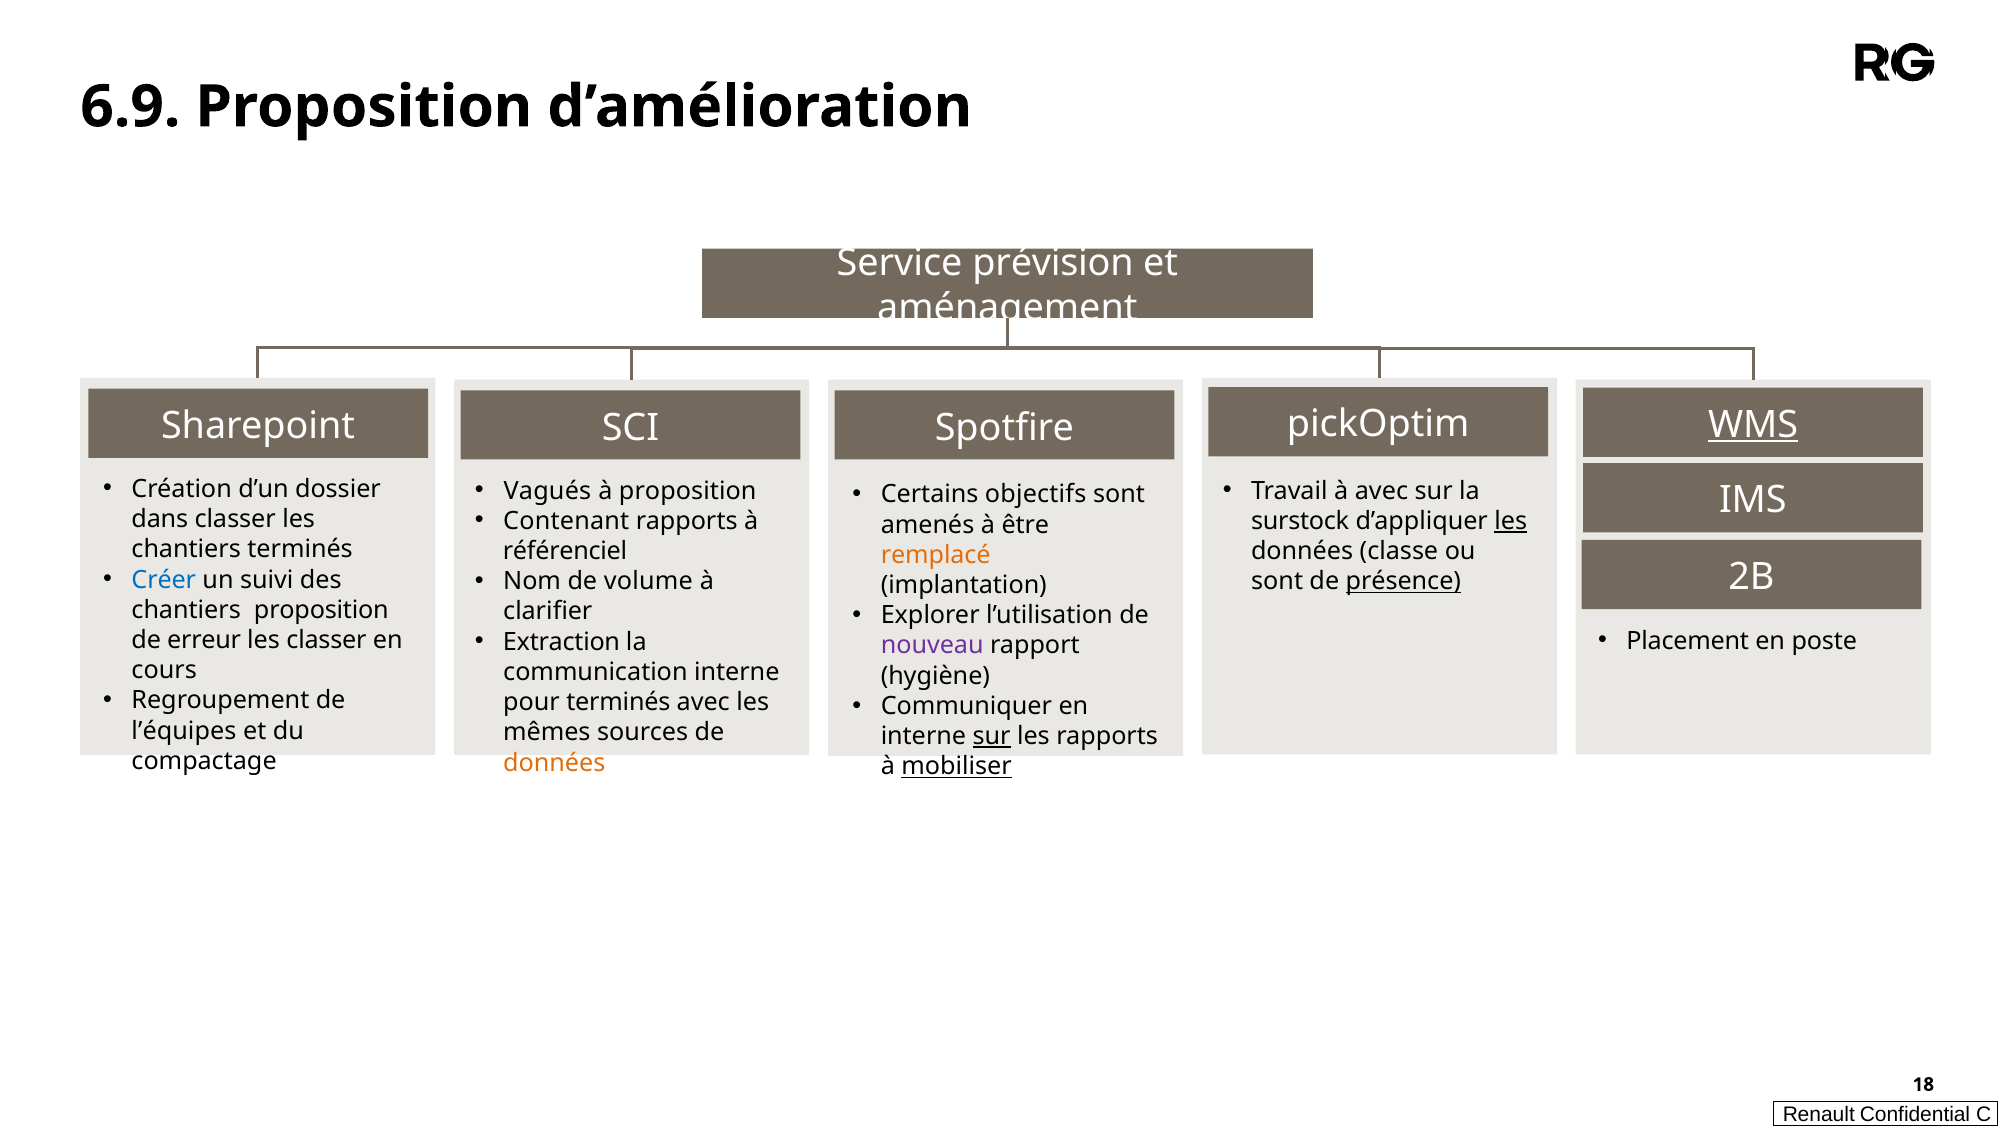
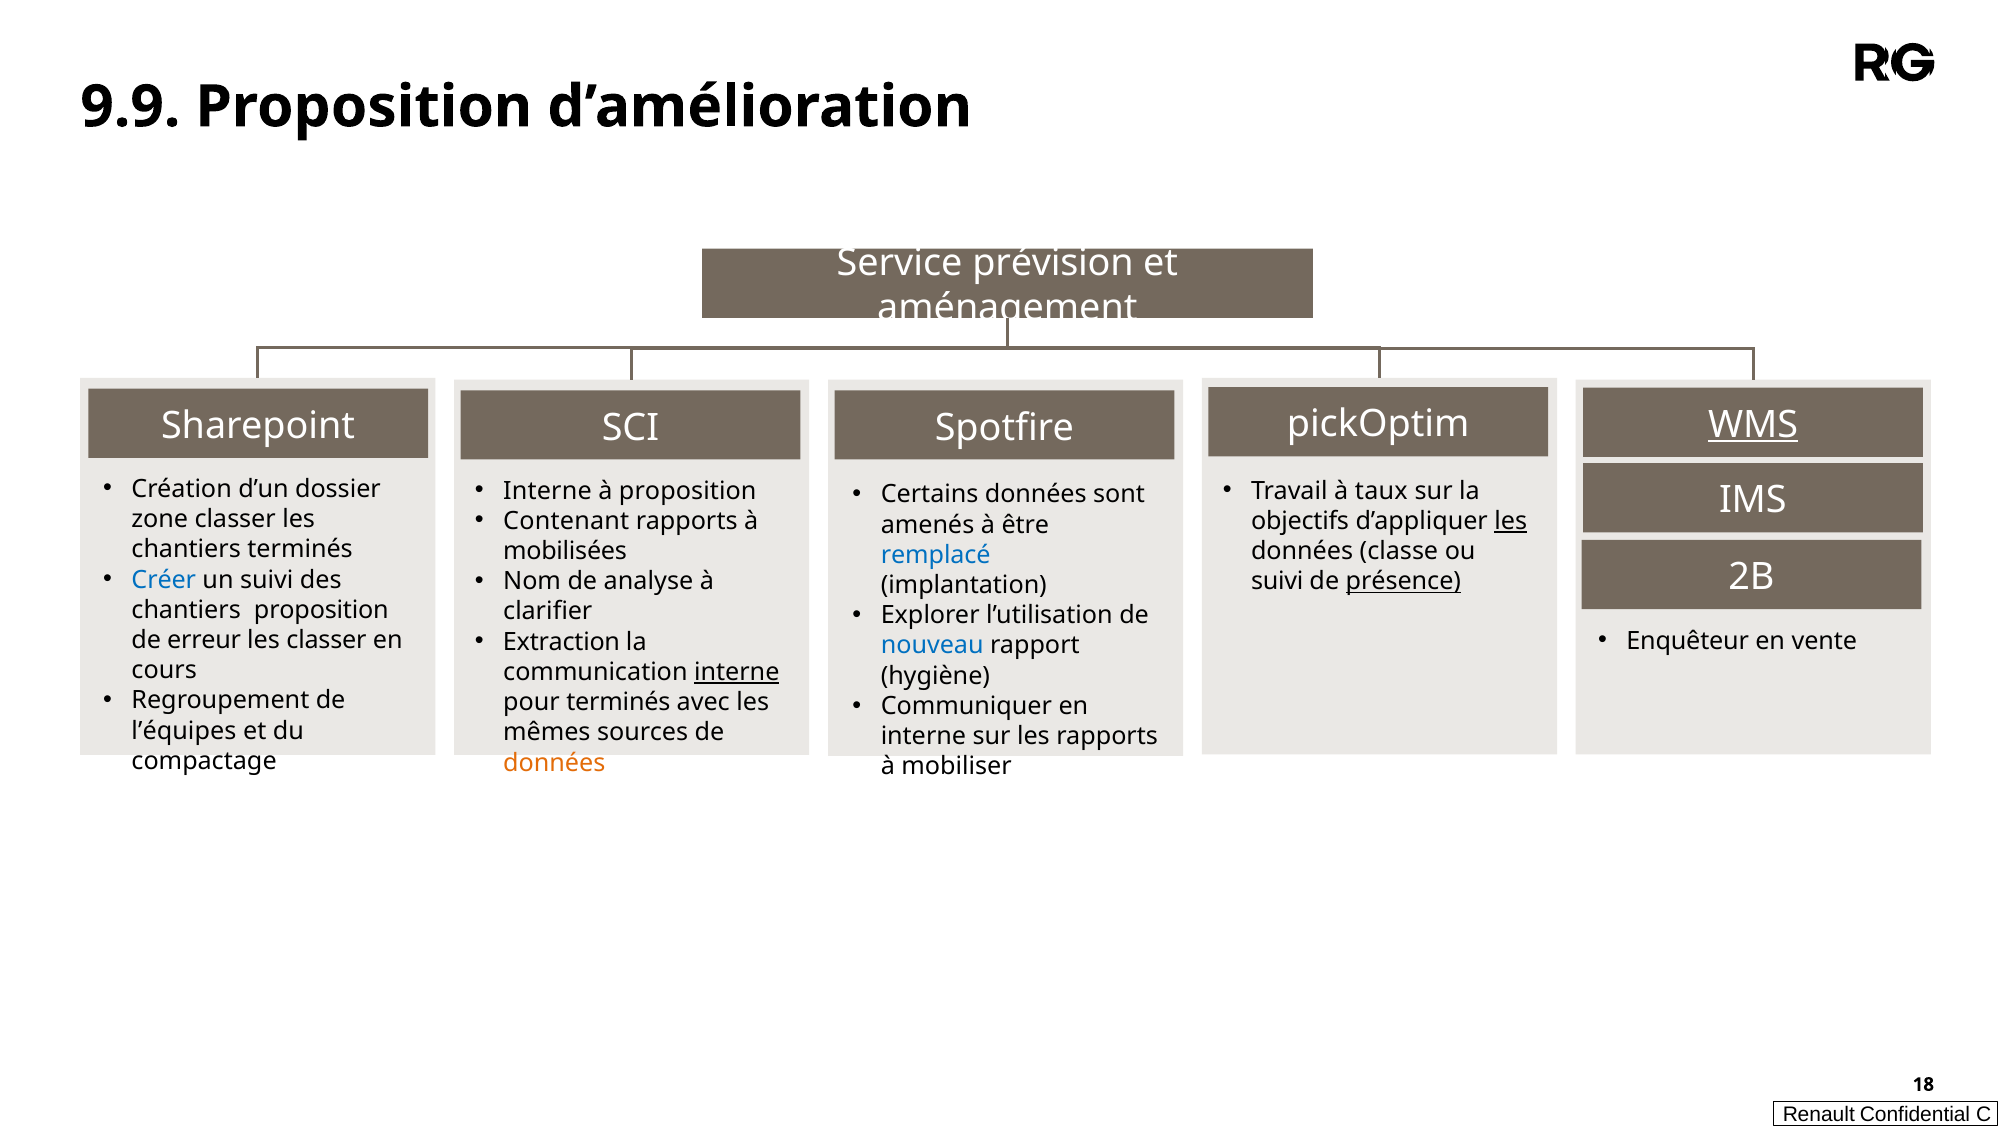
6.9: 6.9 -> 9.9
Vagués at (547, 490): Vagués -> Interne
à avec: avec -> taux
Certains objectifs: objectifs -> données
dans: dans -> zone
surstock: surstock -> objectifs
référenciel: référenciel -> mobilisées
remplacé colour: orange -> blue
volume: volume -> analyse
sont at (1277, 581): sont -> suivi
Placement: Placement -> Enquêteur
poste: poste -> vente
nouveau colour: purple -> blue
interne at (737, 672) underline: none -> present
sur at (992, 736) underline: present -> none
mobiliser underline: present -> none
